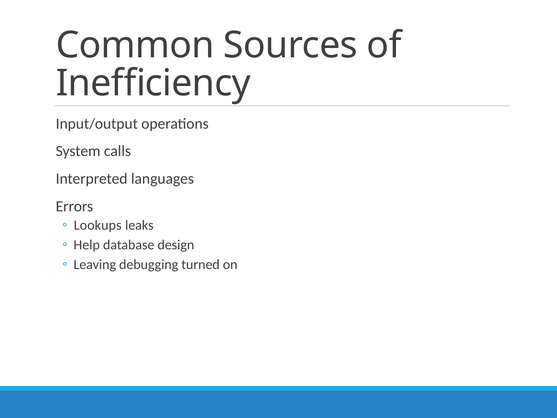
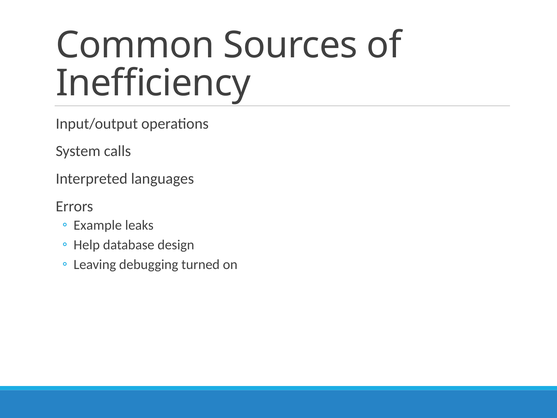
Lookups: Lookups -> Example
